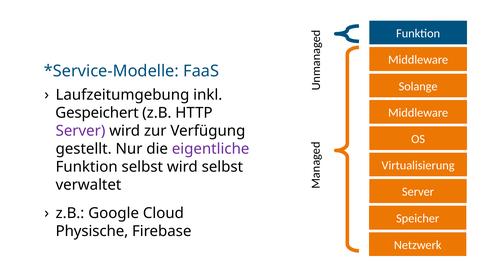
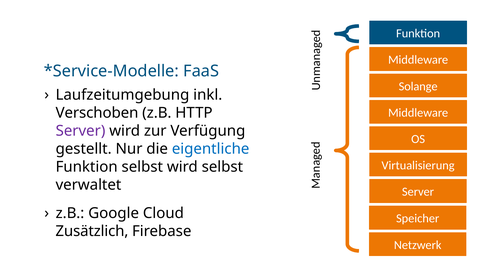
Gespeichert: Gespeichert -> Verschoben
eigentliche colour: purple -> blue
Physische: Physische -> Zusätzlich
